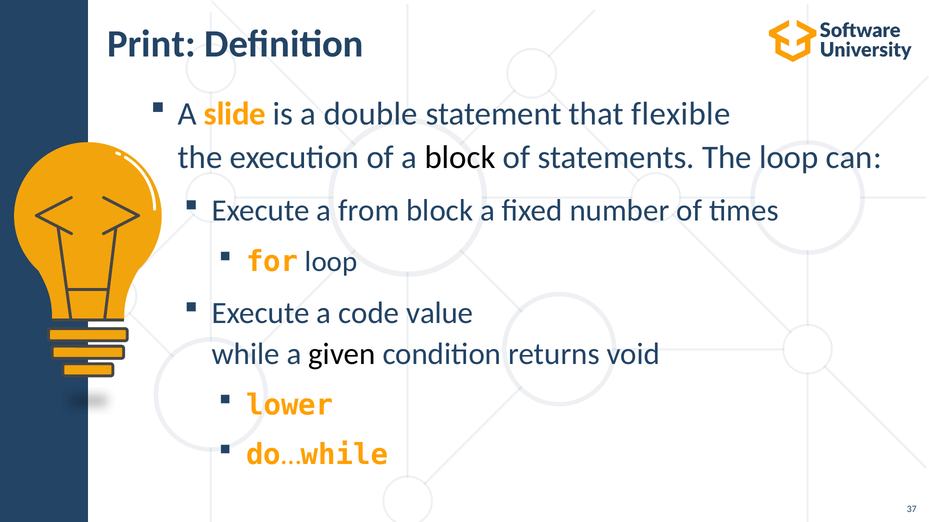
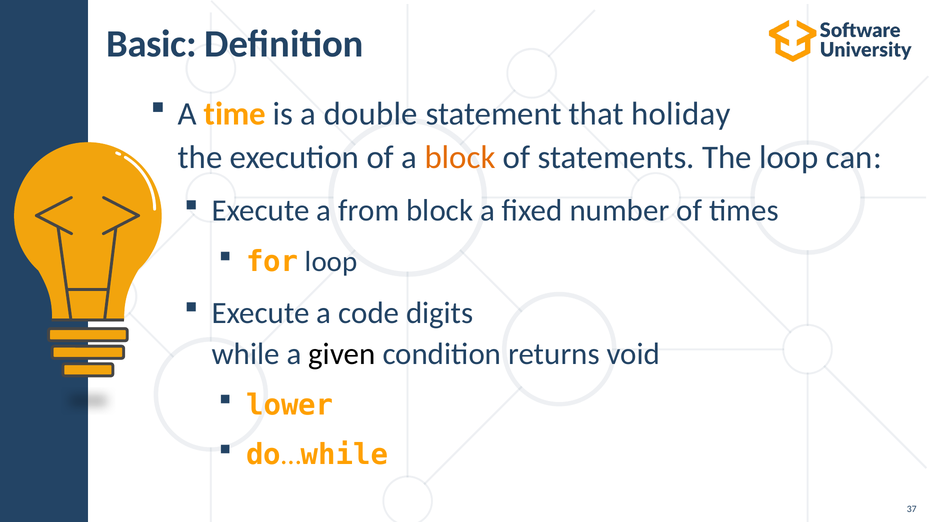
Print: Print -> Basic
slide: slide -> time
flexible: flexible -> holiday
block at (460, 157) colour: black -> orange
value: value -> digits
